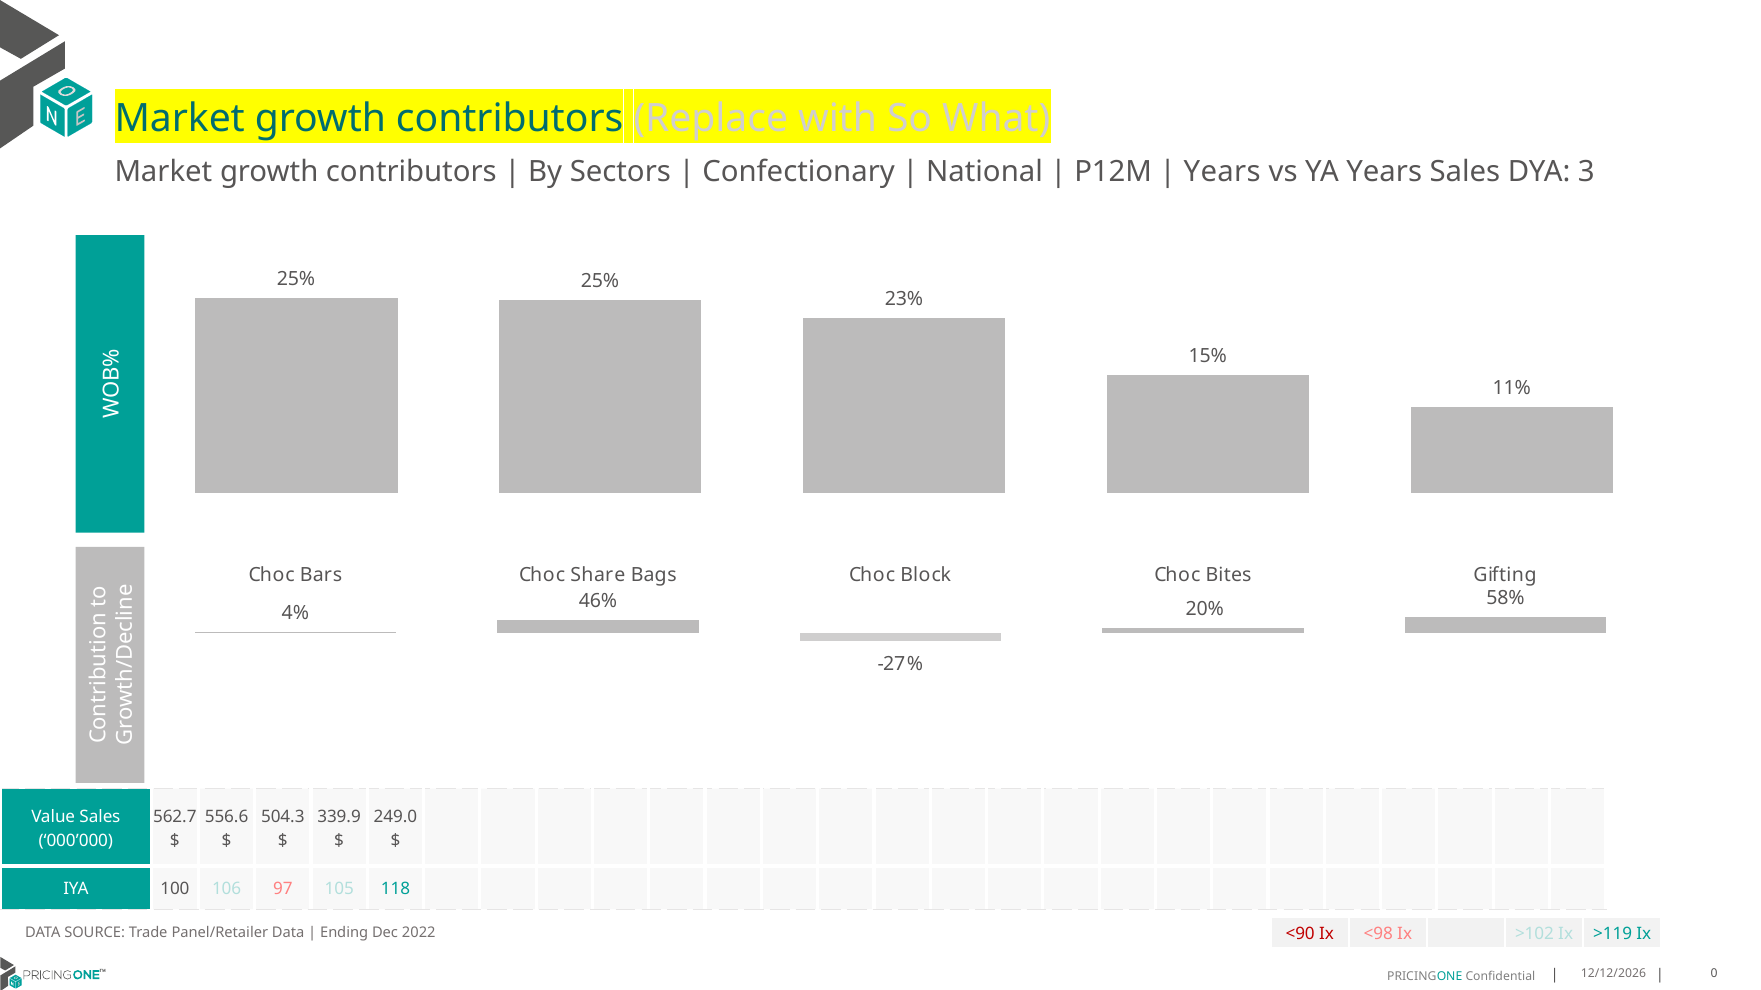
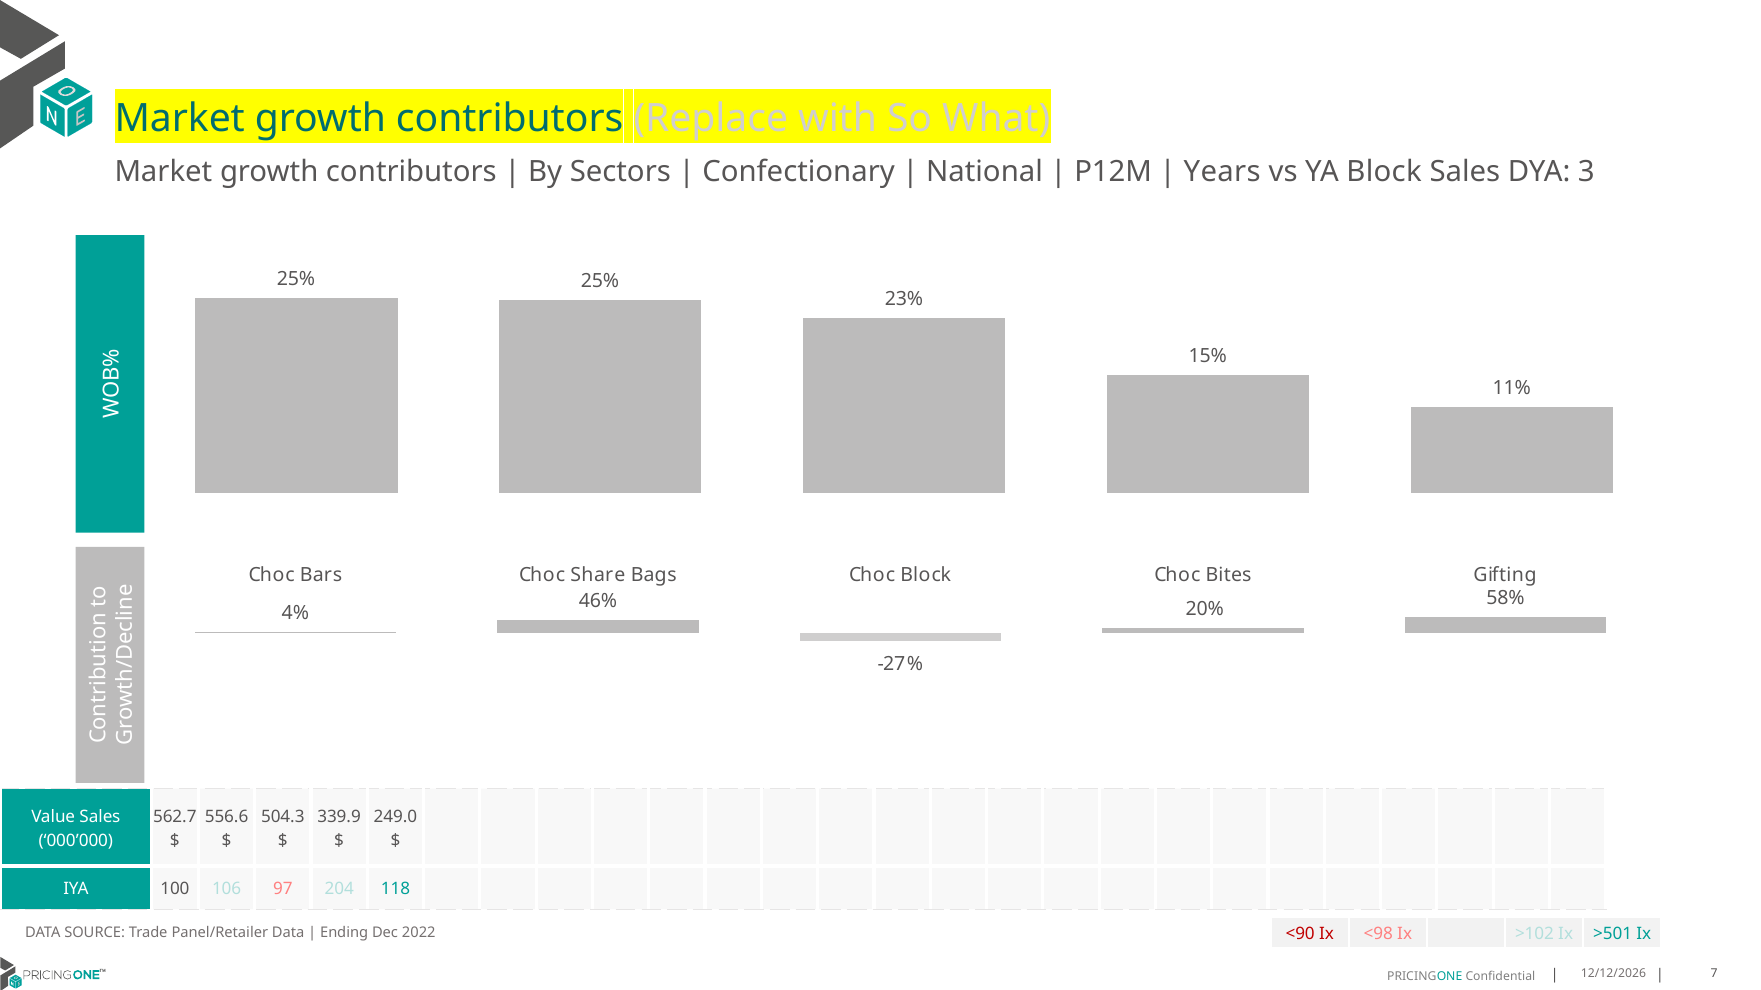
YA Years: Years -> Block
105: 105 -> 204
>119: >119 -> >501
0: 0 -> 7
